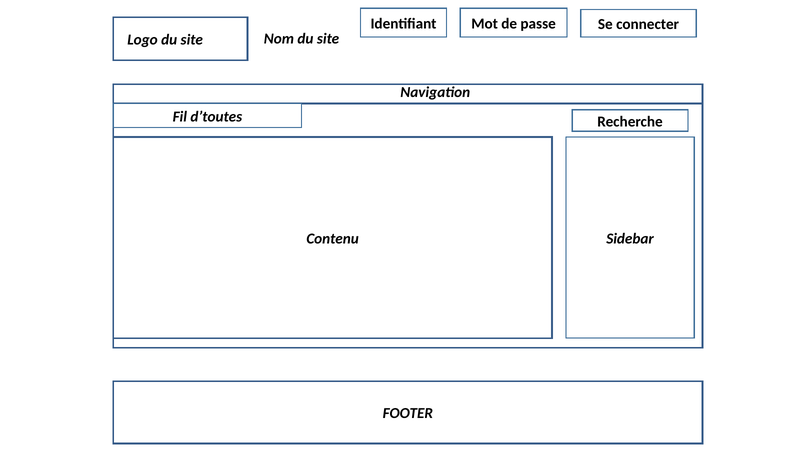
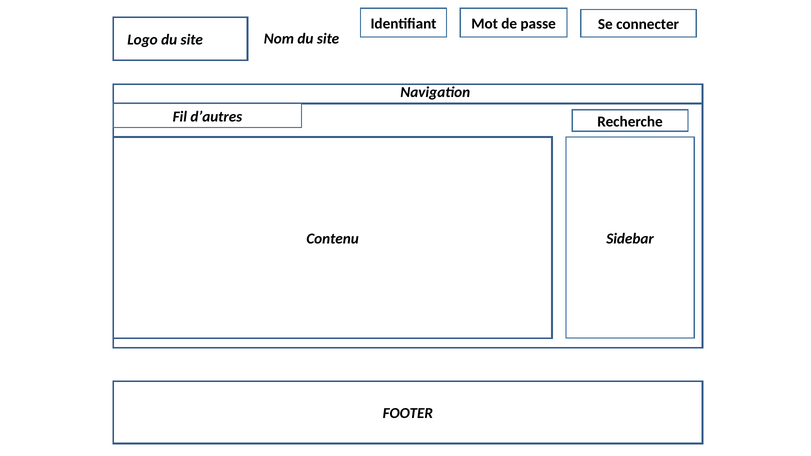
d’toutes: d’toutes -> d’autres
